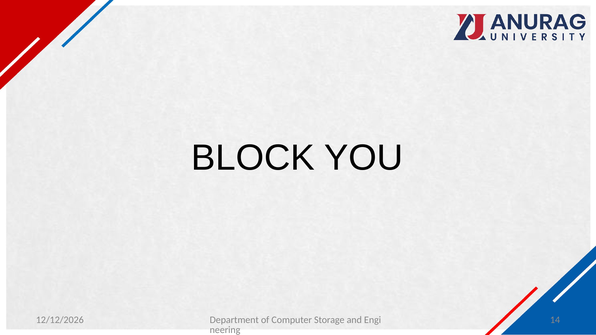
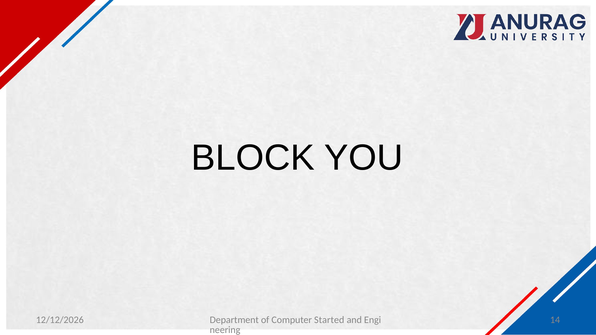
Storage: Storage -> Started
